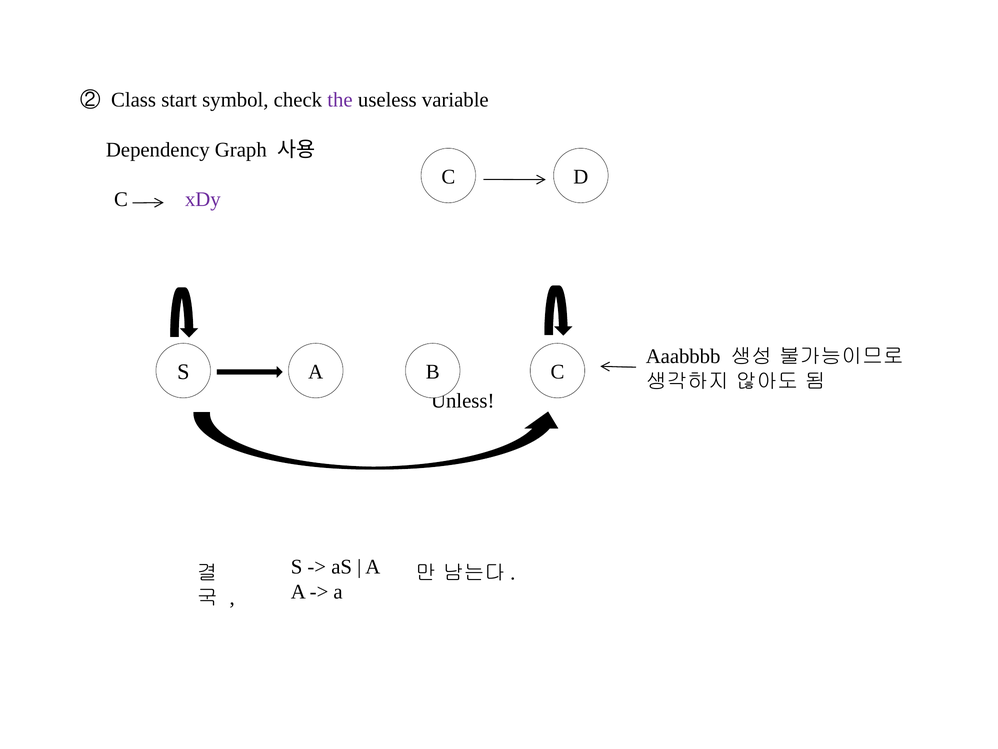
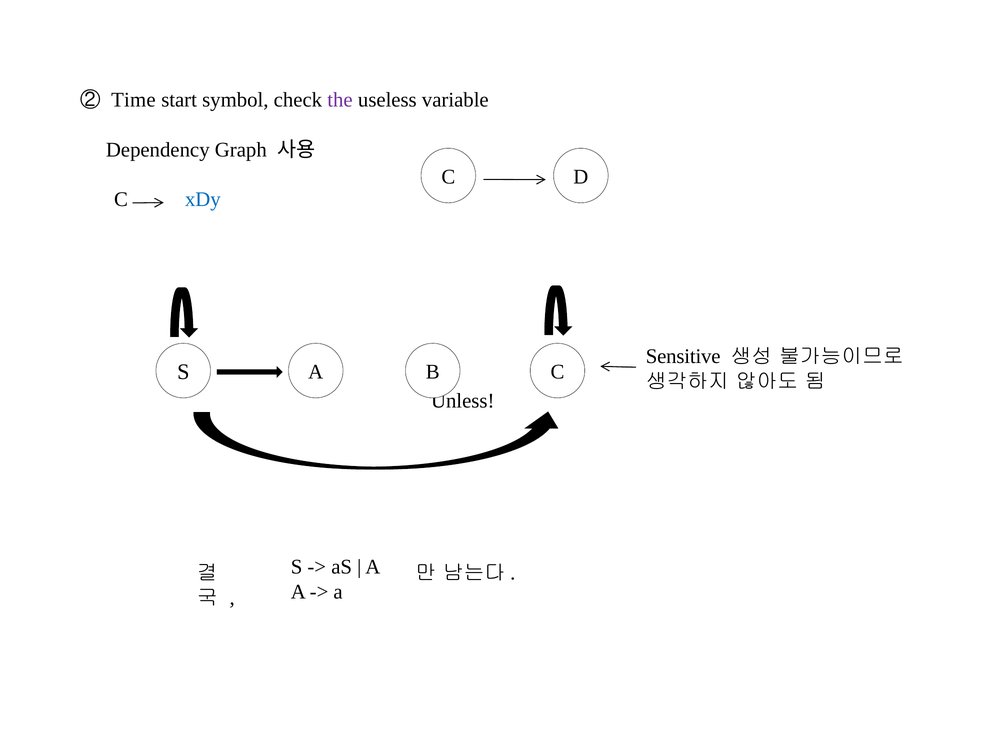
Class: Class -> Time
xDy colour: purple -> blue
Aaabbbb: Aaabbbb -> Sensitive
